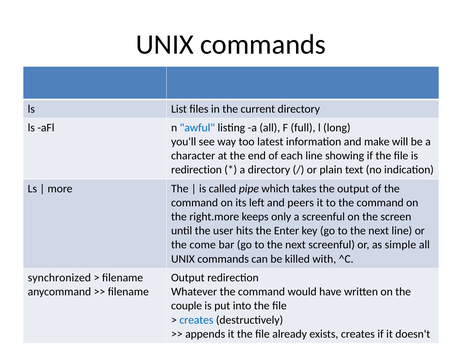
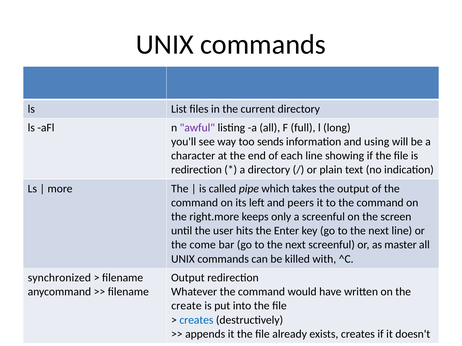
awful colour: blue -> purple
latest: latest -> sends
make: make -> using
simple: simple -> master
couple: couple -> create
